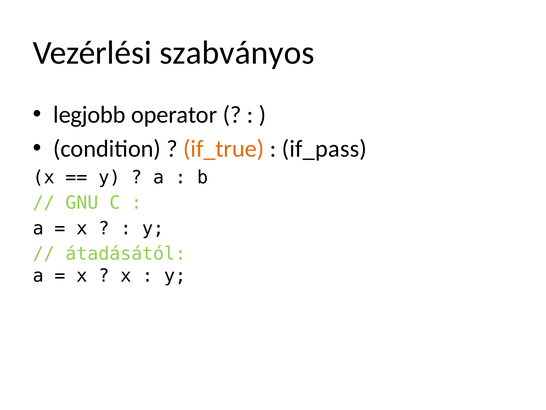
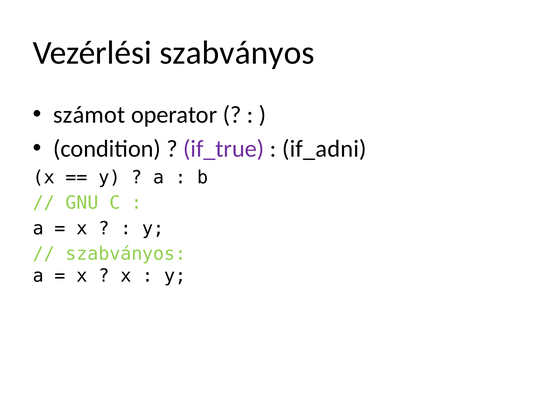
legjobb: legjobb -> számot
if_true colour: orange -> purple
if_pass: if_pass -> if_adni
átadásától at (126, 254): átadásától -> szabványos
